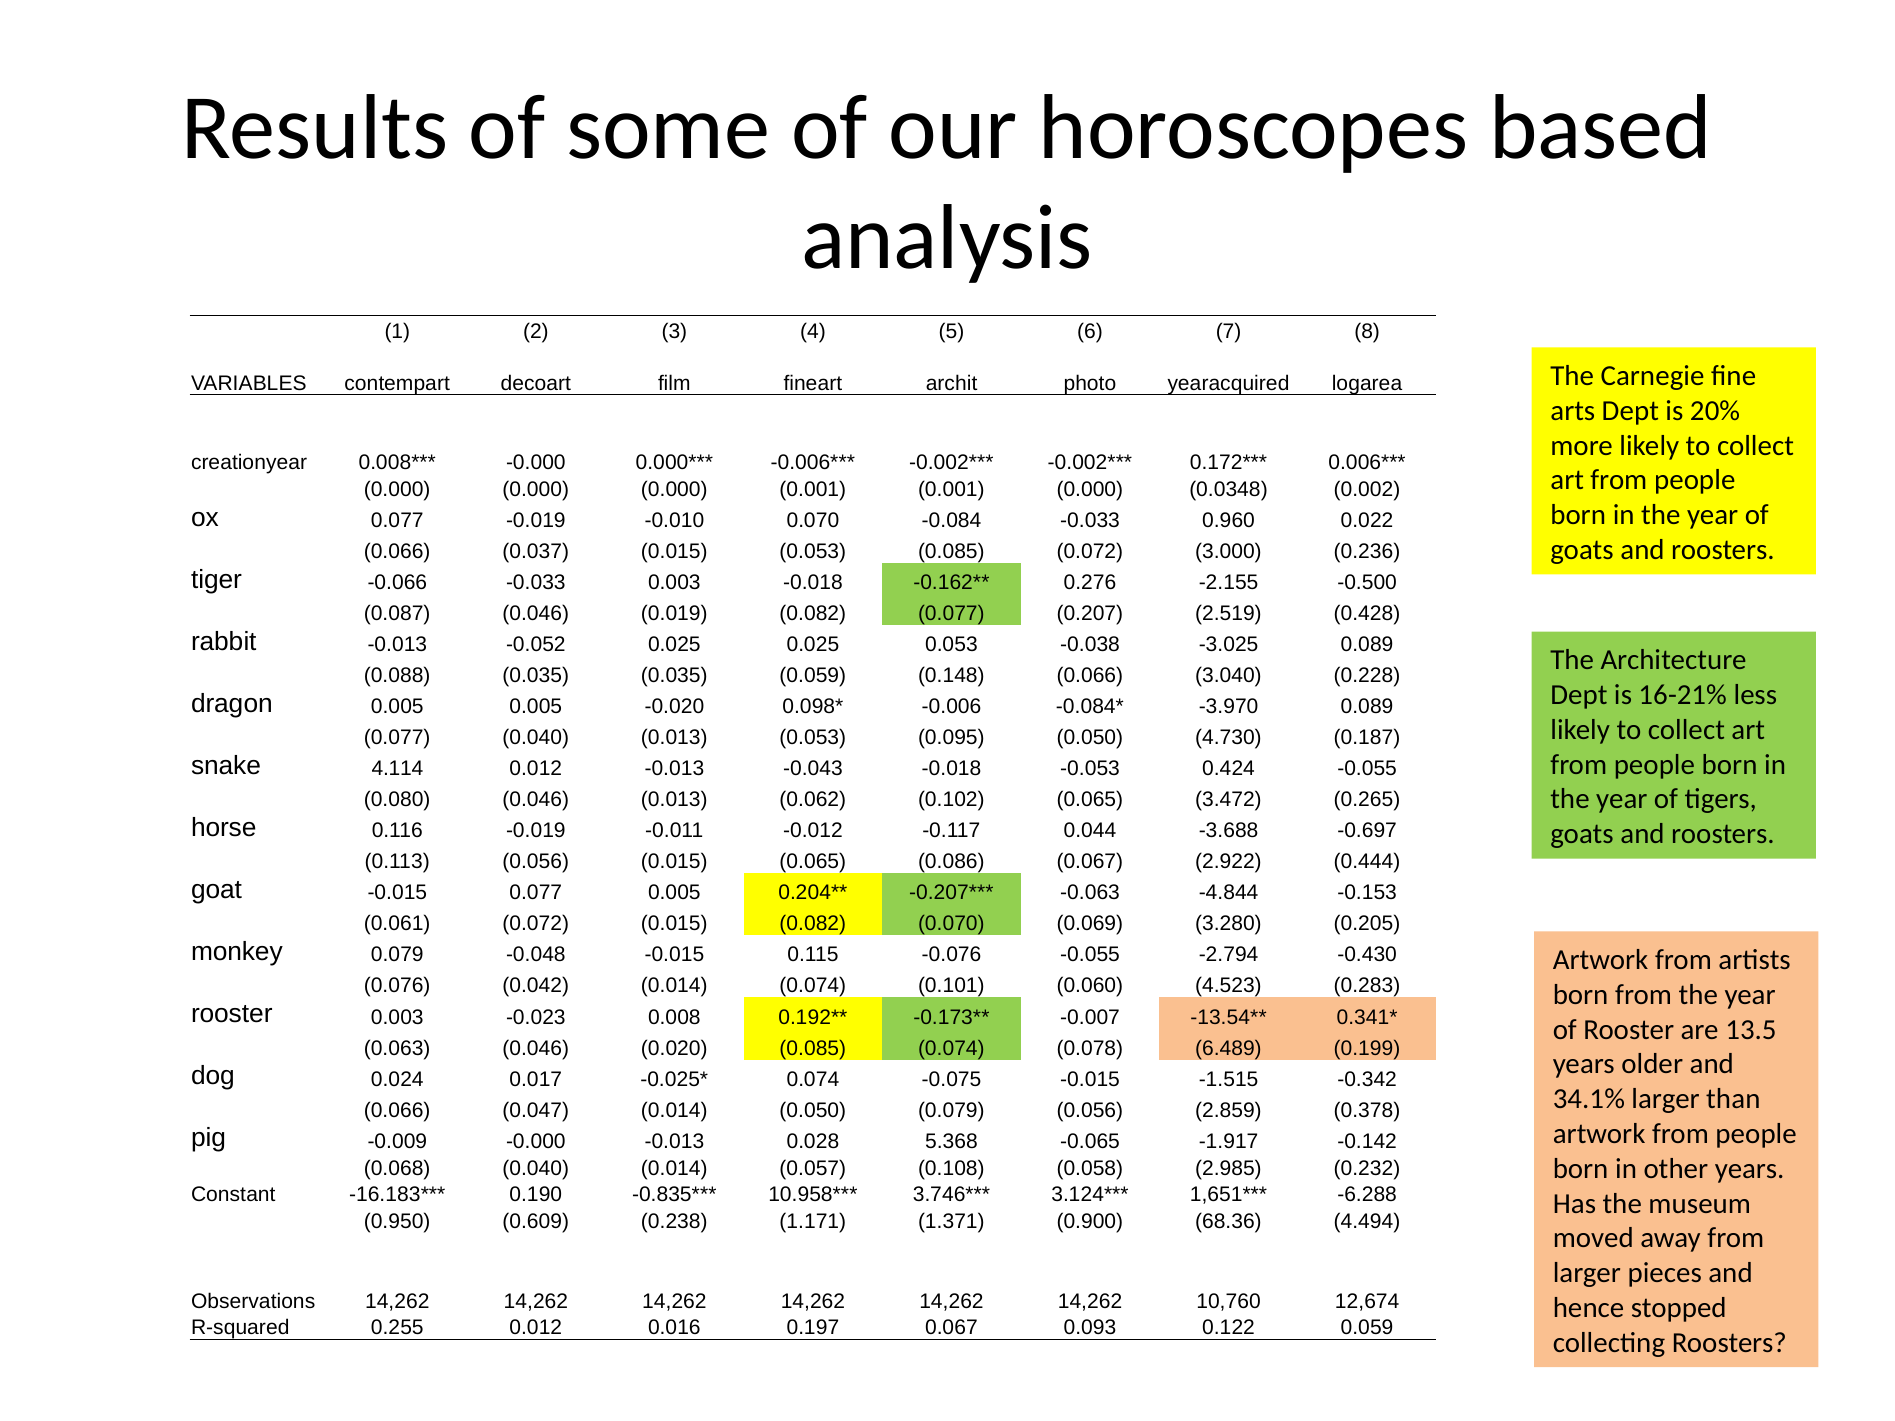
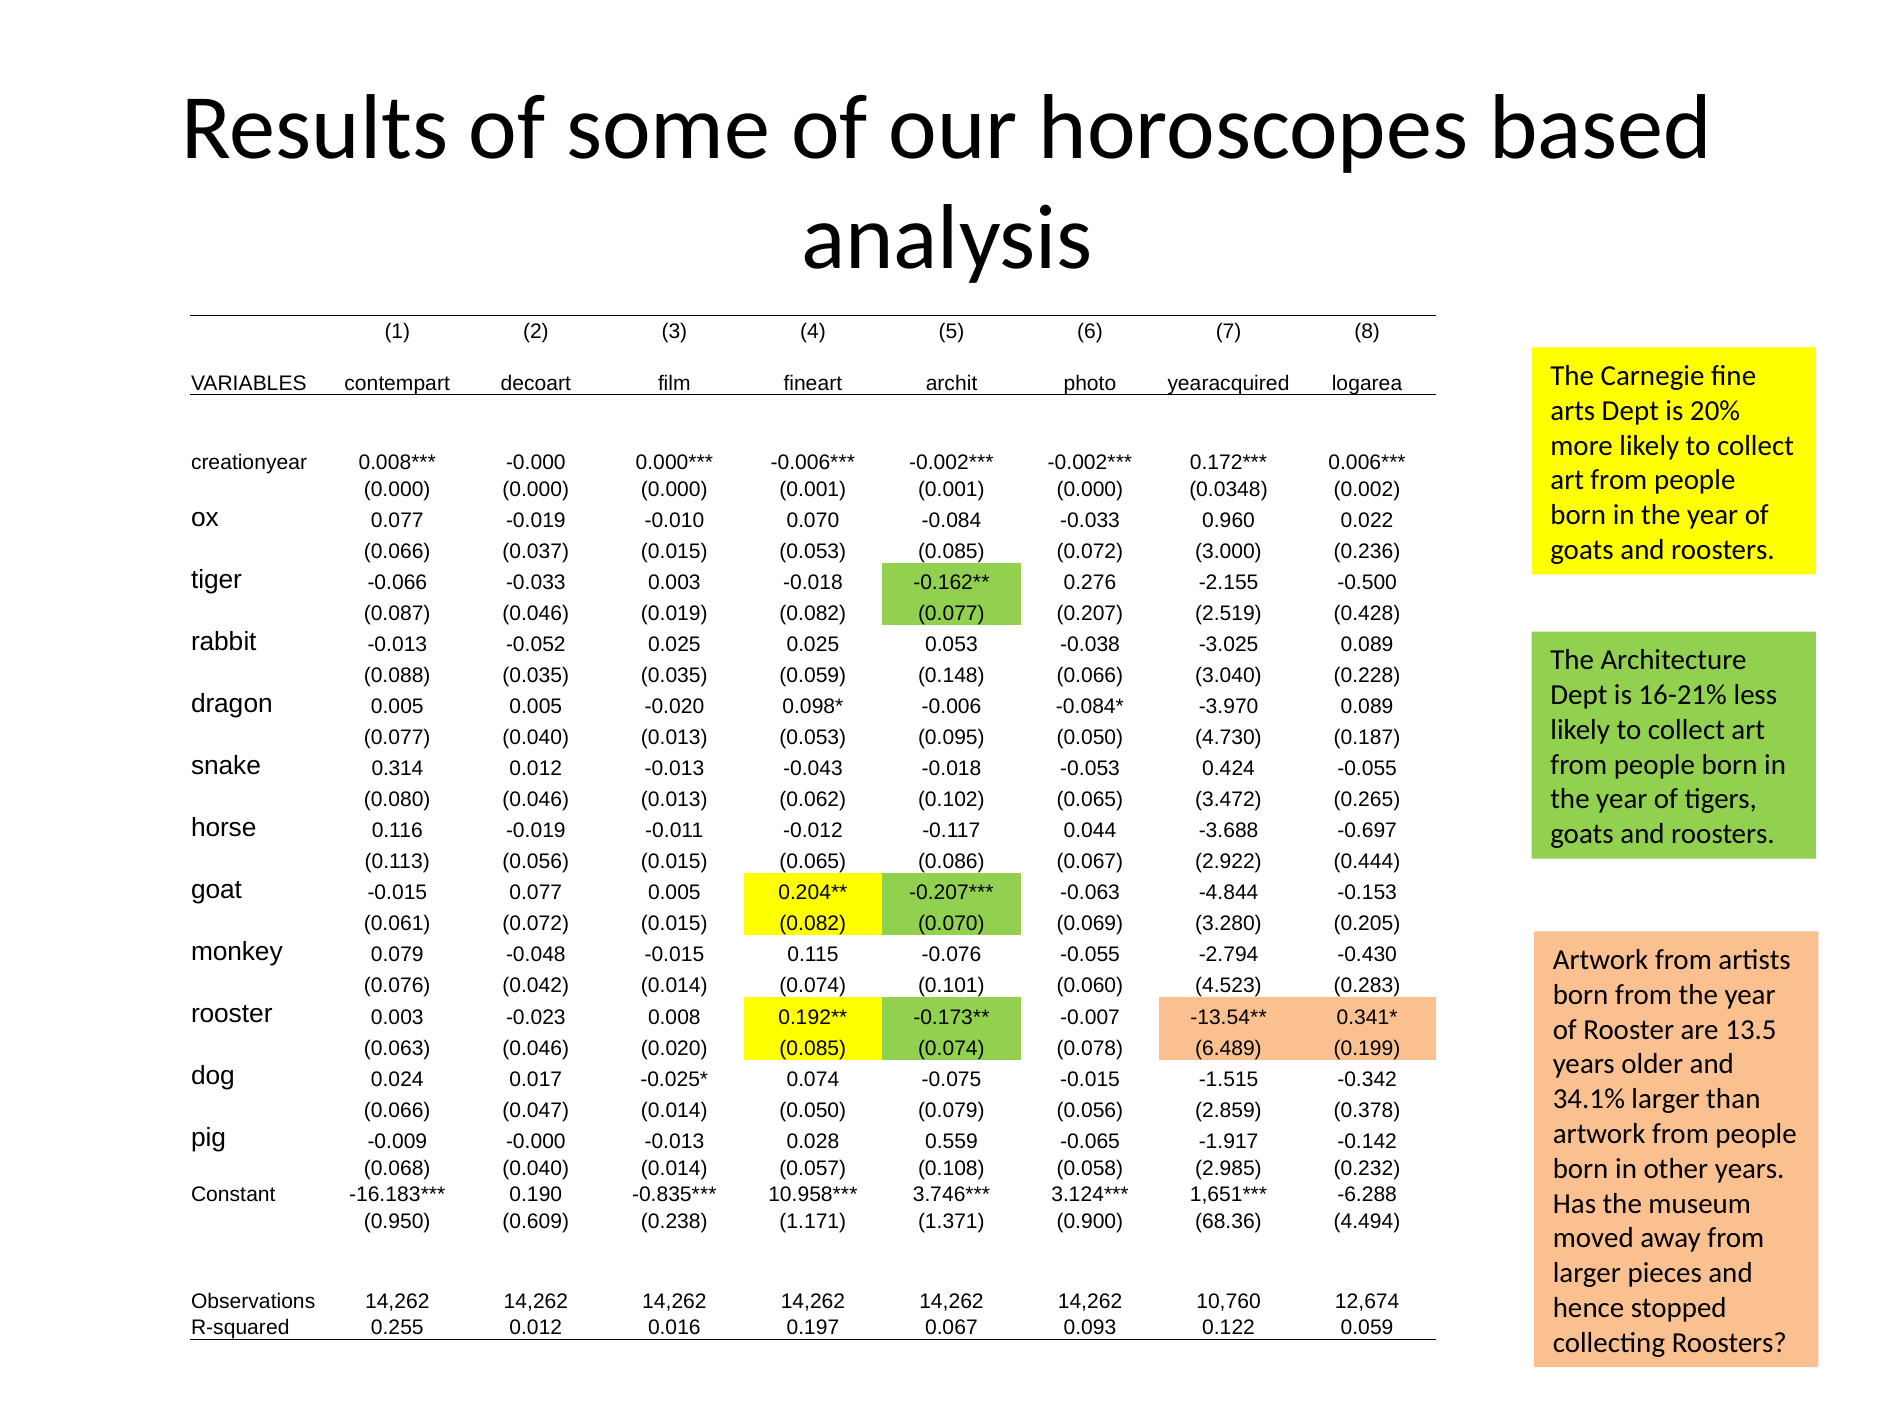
4.114: 4.114 -> 0.314
5.368: 5.368 -> 0.559
